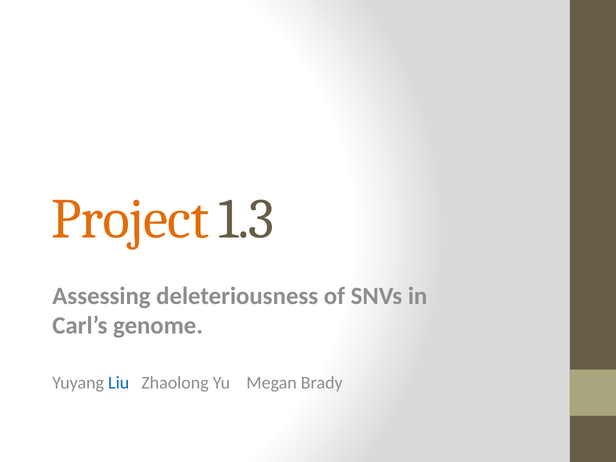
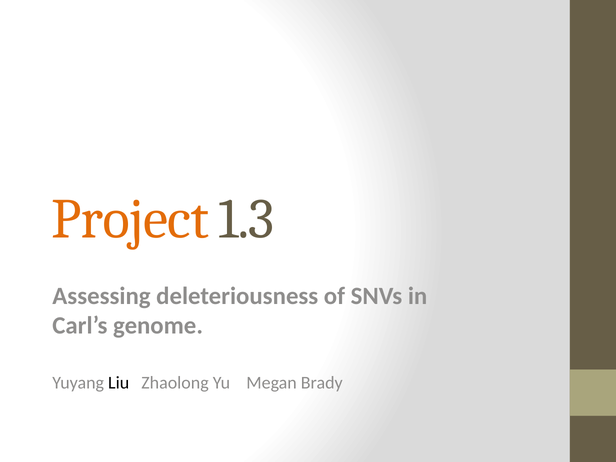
Liu colour: blue -> black
